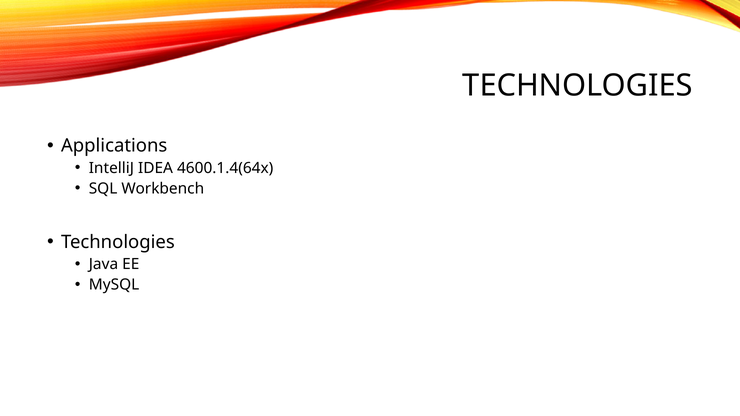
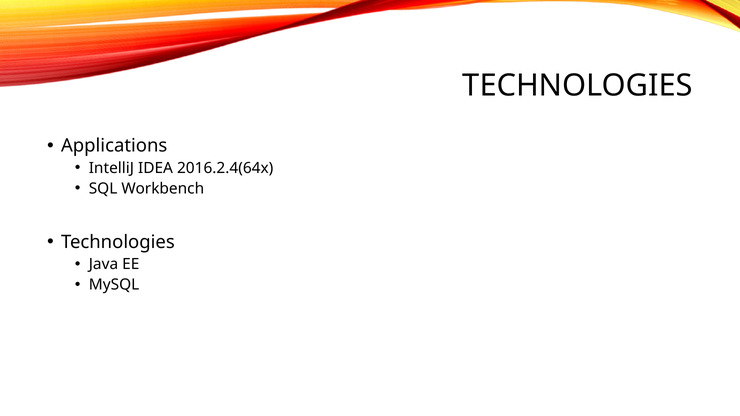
4600.1.4(64x: 4600.1.4(64x -> 2016.2.4(64x
